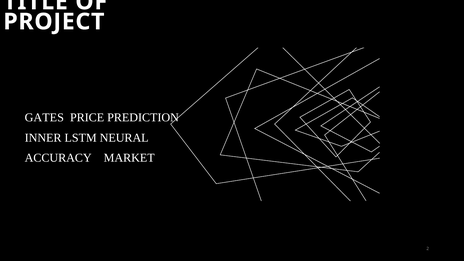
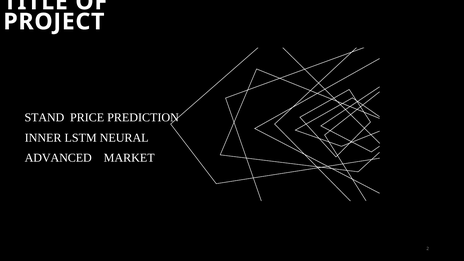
GATES: GATES -> STAND
ACCURACY: ACCURACY -> ADVANCED
